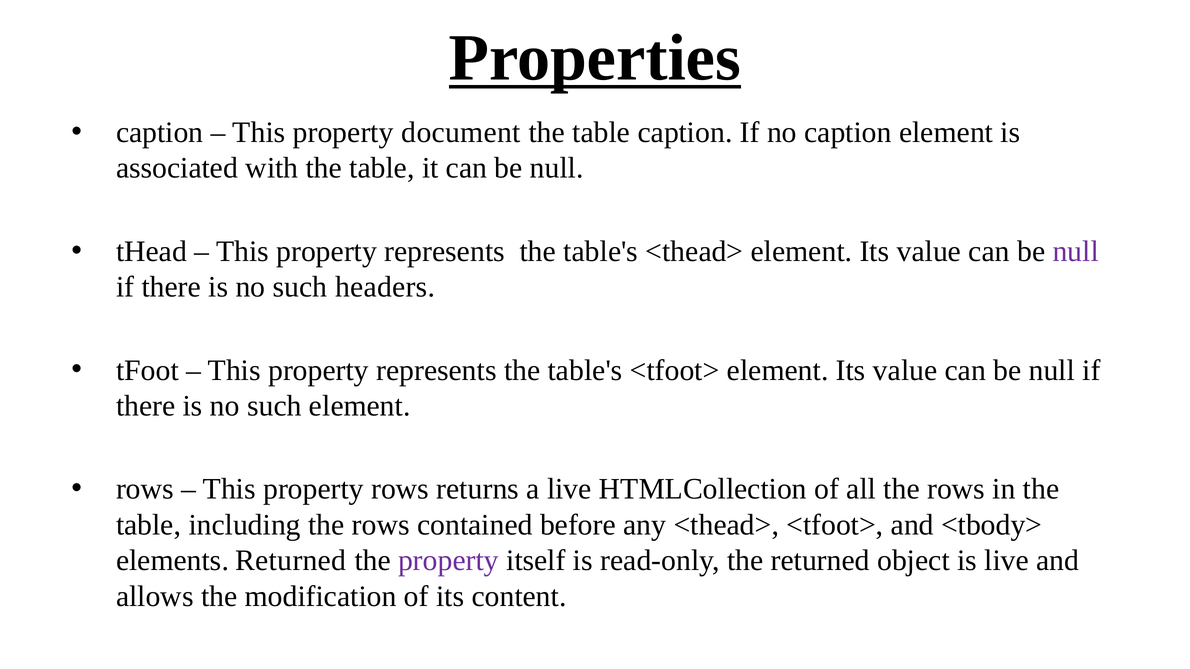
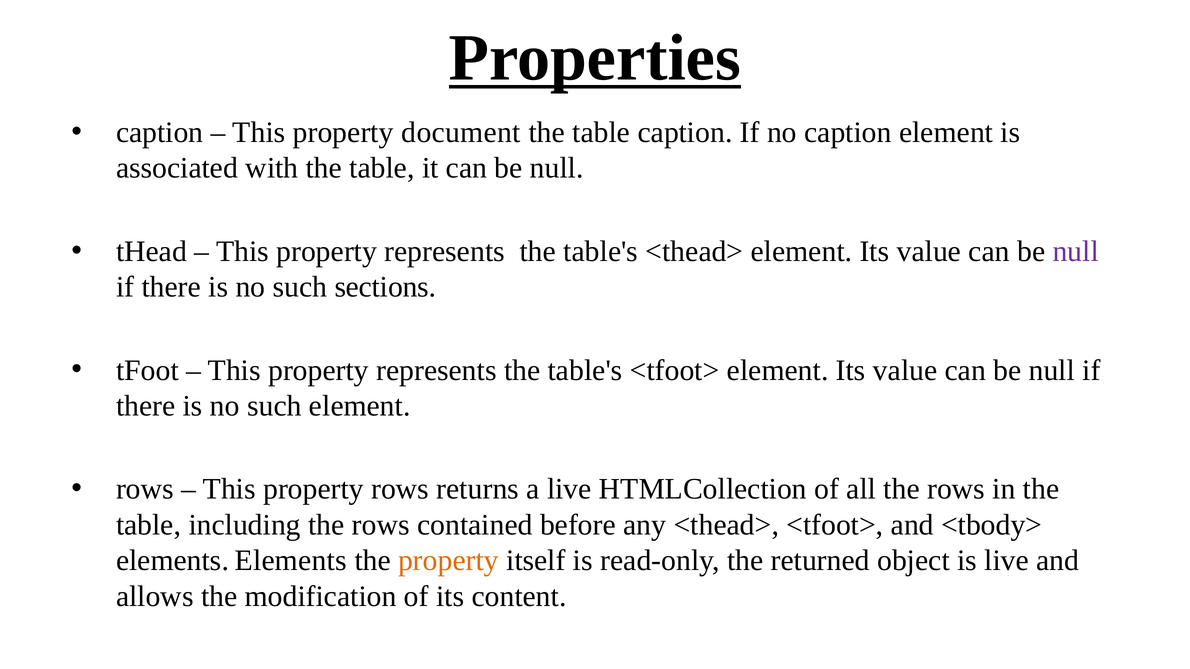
headers: headers -> sections
elements Returned: Returned -> Elements
property at (448, 561) colour: purple -> orange
